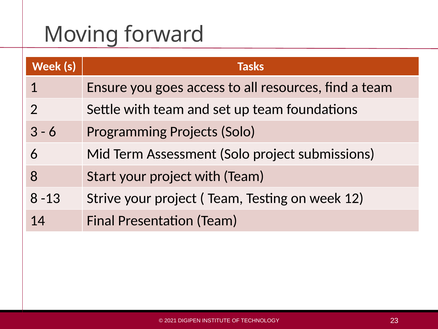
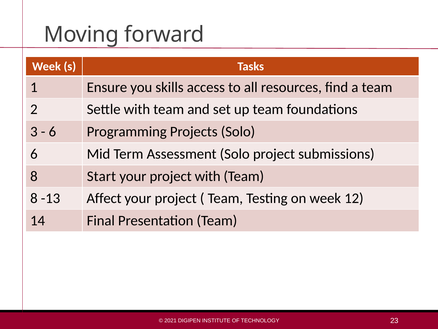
goes: goes -> skills
Strive: Strive -> Affect
